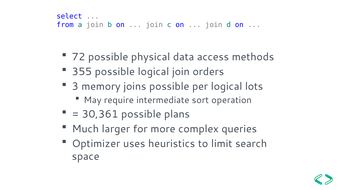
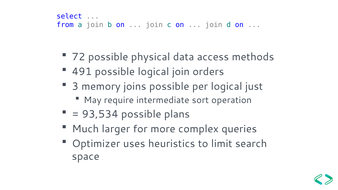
355: 355 -> 491
lots: lots -> just
30,361: 30,361 -> 93,534
